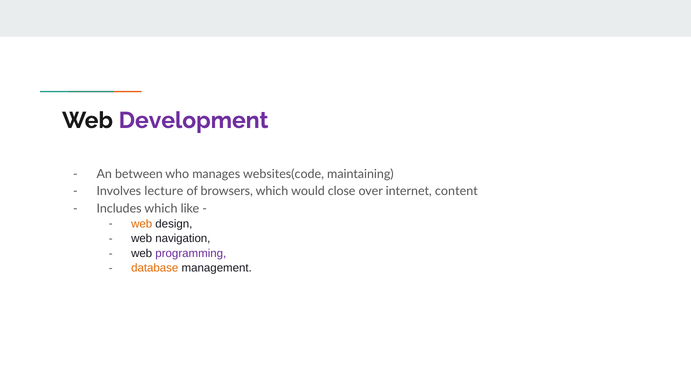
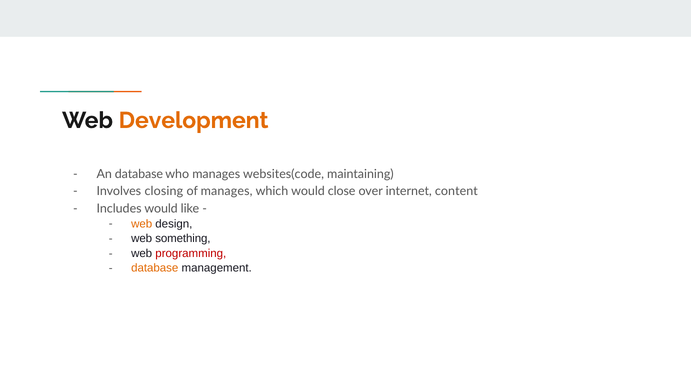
Development colour: purple -> orange
An between: between -> database
lecture: lecture -> closing
of browsers: browsers -> manages
Includes which: which -> would
navigation: navigation -> something
programming colour: purple -> red
